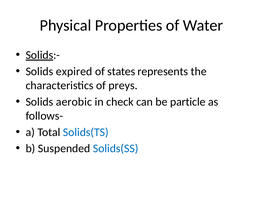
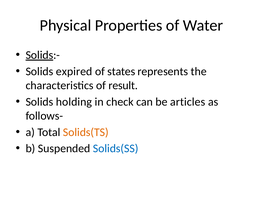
preys: preys -> result
aerobic: aerobic -> holding
particle: particle -> articles
Solids(TS colour: blue -> orange
